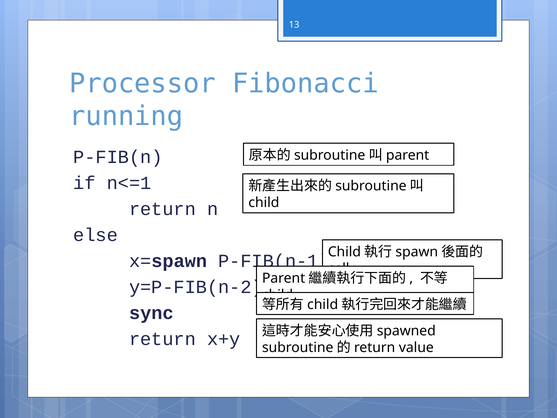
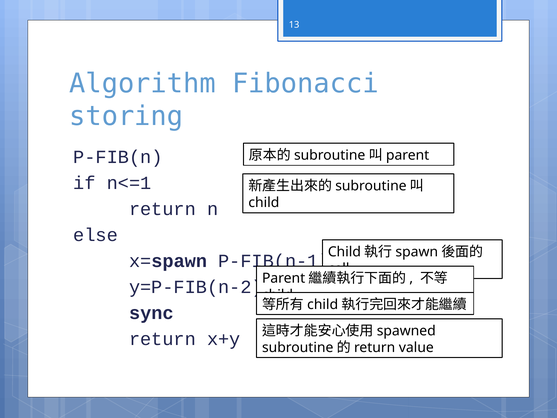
Processor: Processor -> Algorithm
running: running -> storing
